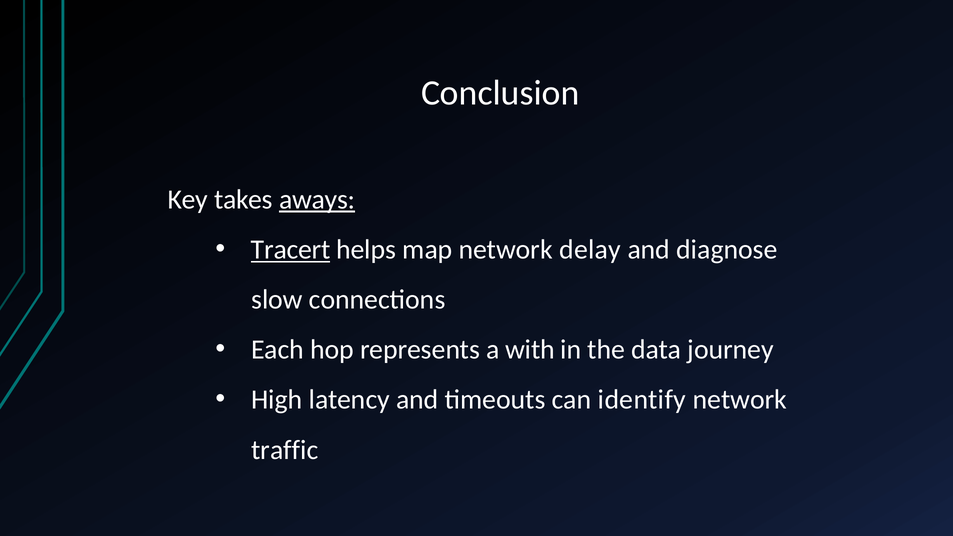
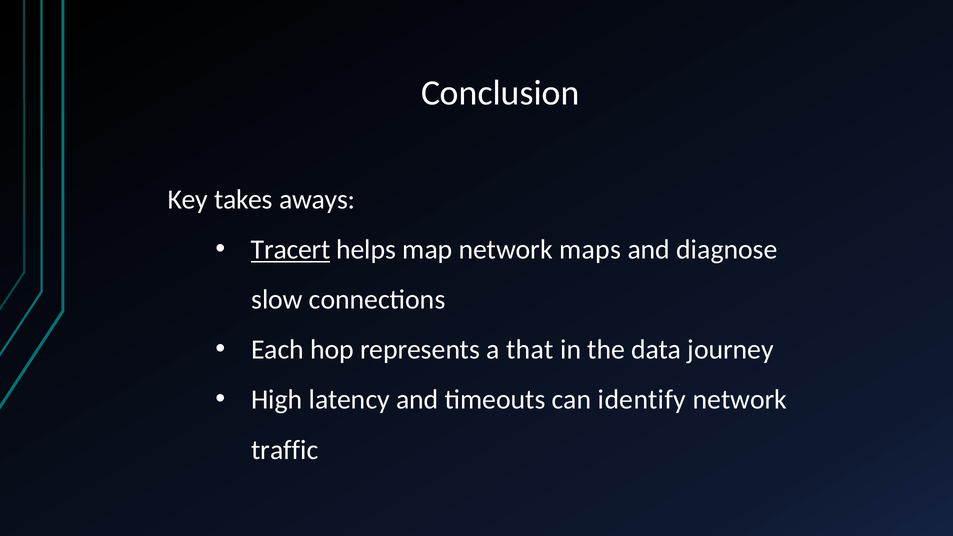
aways underline: present -> none
delay: delay -> maps
with: with -> that
